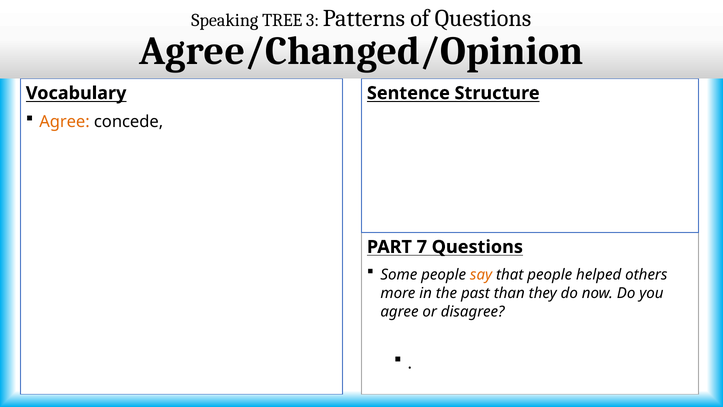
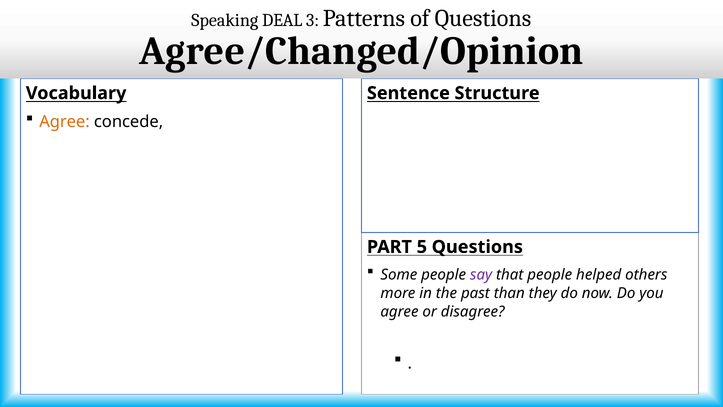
TREE: TREE -> DEAL
7: 7 -> 5
say colour: orange -> purple
